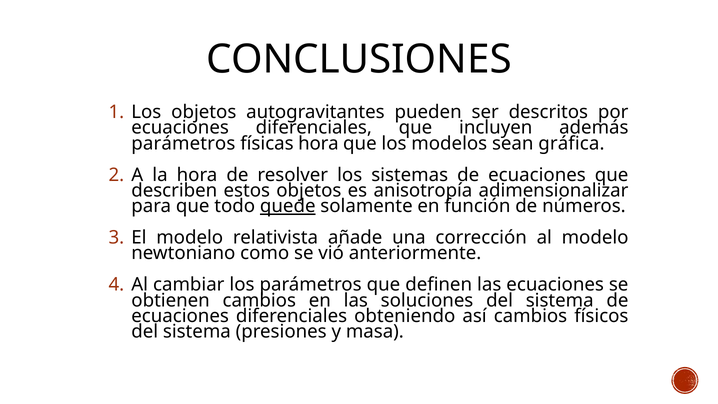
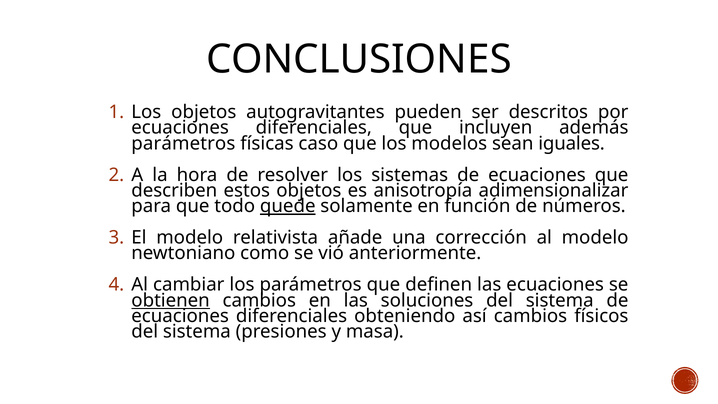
físicas hora: hora -> caso
gráfica: gráfica -> iguales
obtienen underline: none -> present
